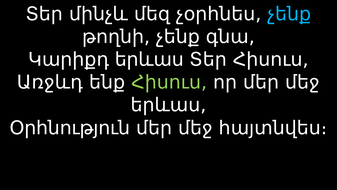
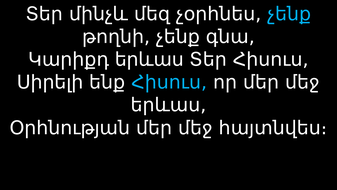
Առջևդ: Առջևդ -> Սիրելի
Հիսուս at (169, 82) colour: light green -> light blue
Օրհնություն: Օրհնություն -> Օրհնության
